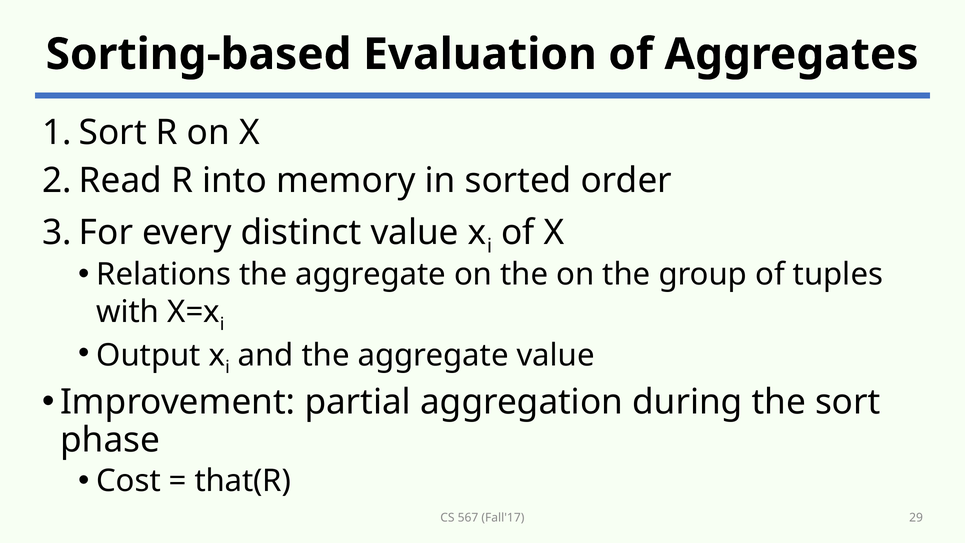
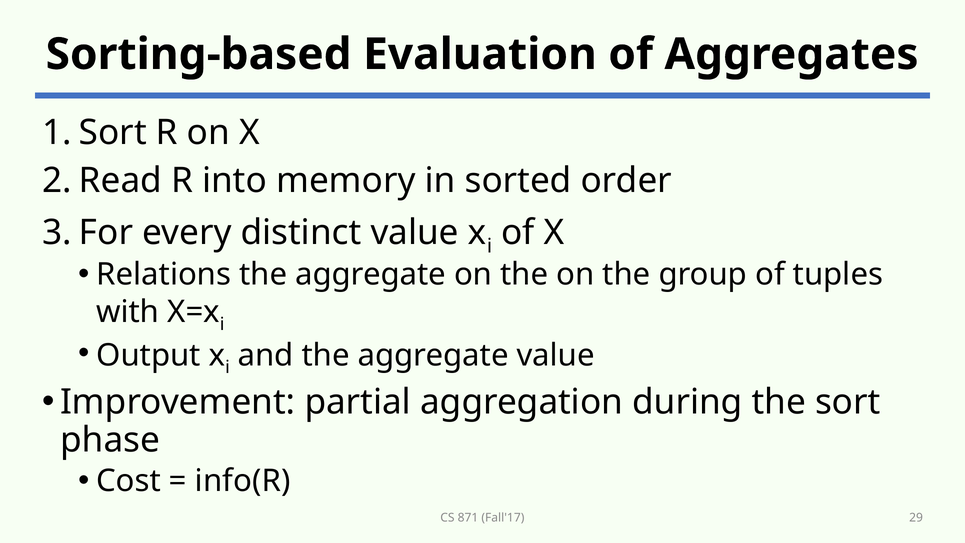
that(R: that(R -> info(R
567: 567 -> 871
